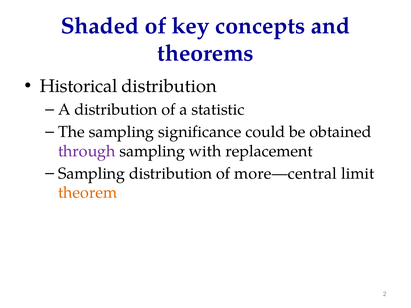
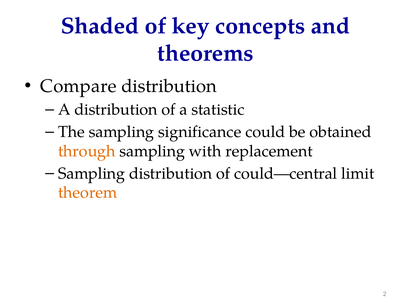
Historical: Historical -> Compare
through colour: purple -> orange
more—central: more—central -> could—central
